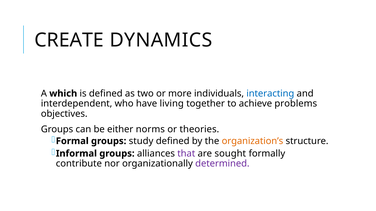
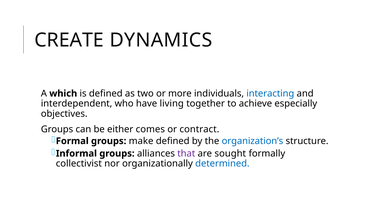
problems: problems -> especially
norms: norms -> comes
theories: theories -> contract
study: study -> make
organization’s colour: orange -> blue
contribute: contribute -> collectivist
determined colour: purple -> blue
